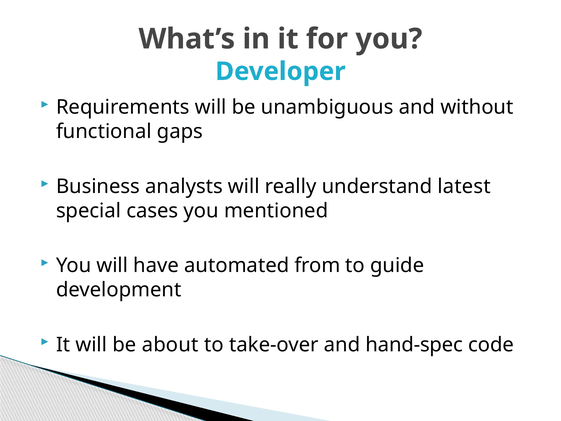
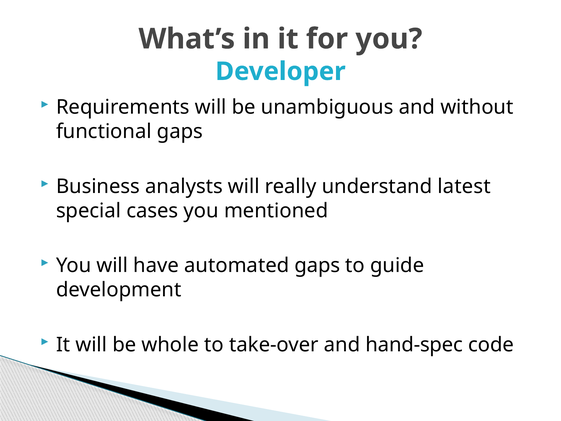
automated from: from -> gaps
about: about -> whole
